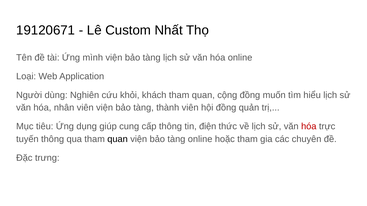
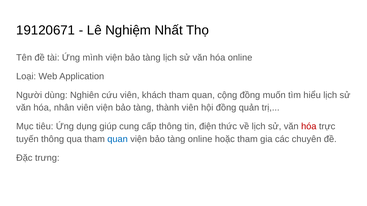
Custom: Custom -> Nghiệm
cứu khỏi: khỏi -> viên
quan at (118, 139) colour: black -> blue
